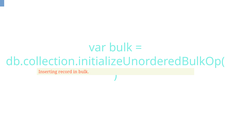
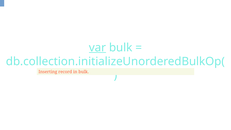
var underline: none -> present
